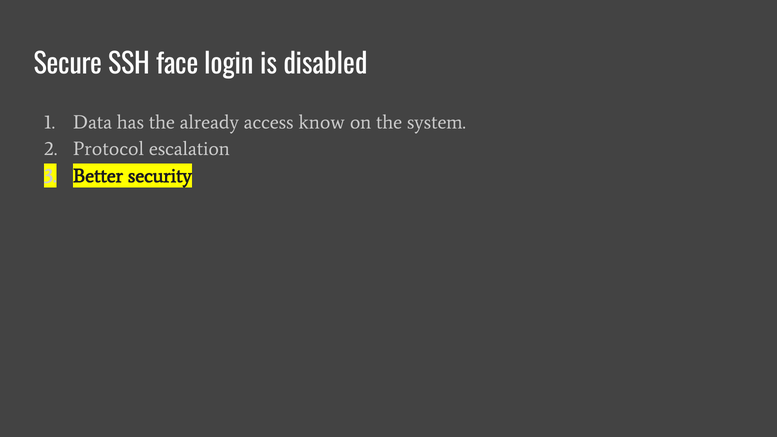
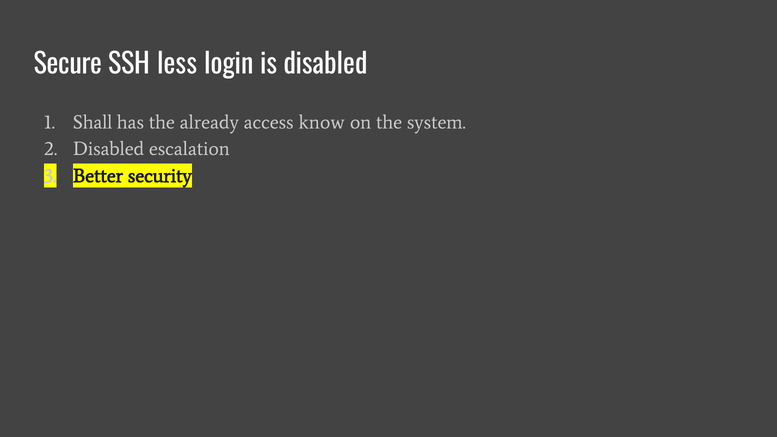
face: face -> less
Data: Data -> Shall
Protocol at (109, 149): Protocol -> Disabled
